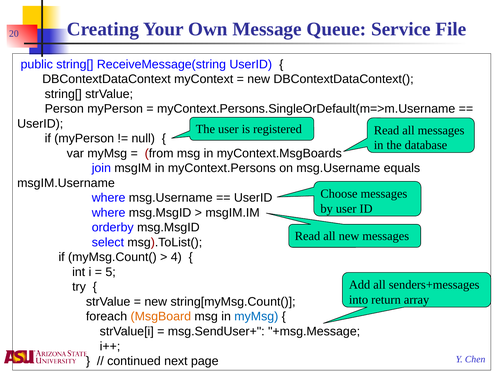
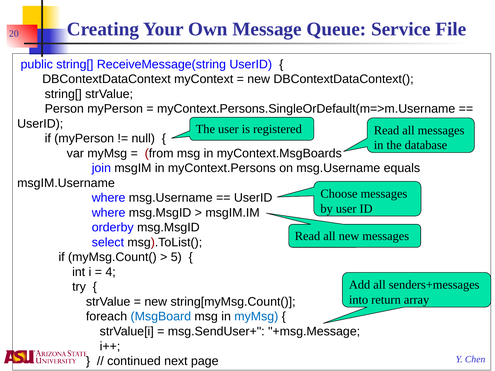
4: 4 -> 5
5: 5 -> 4
MsgBoard colour: orange -> blue
